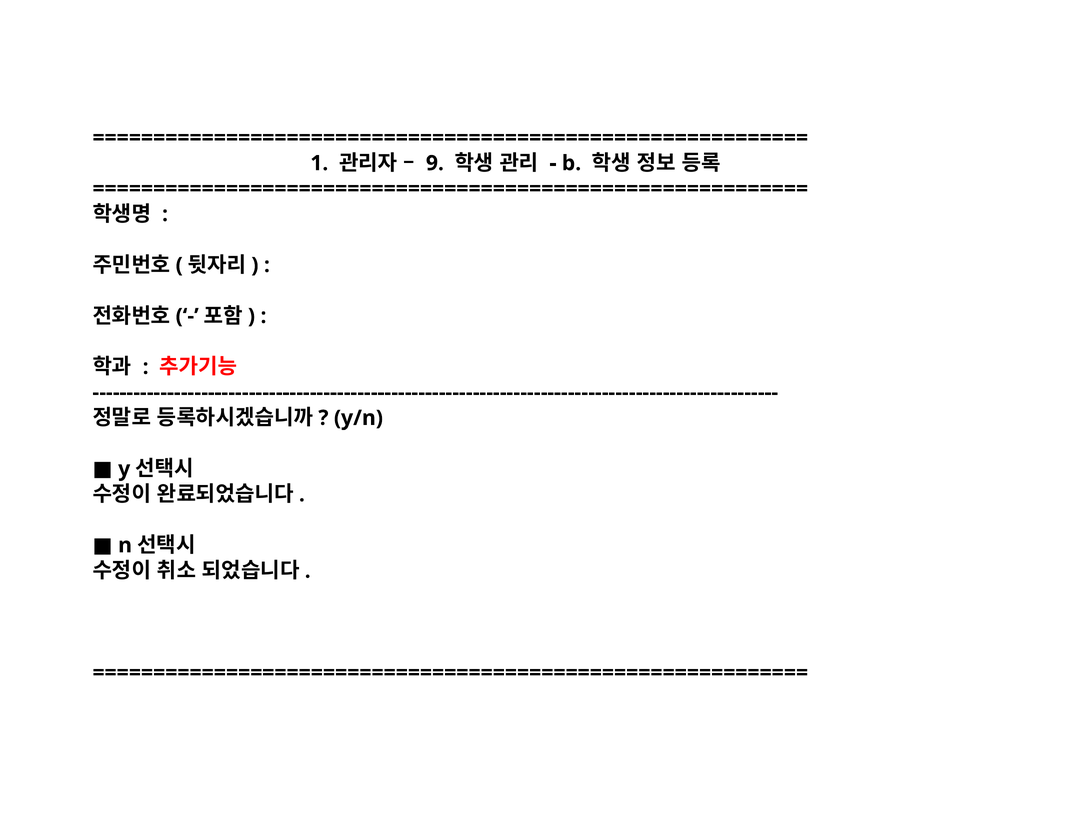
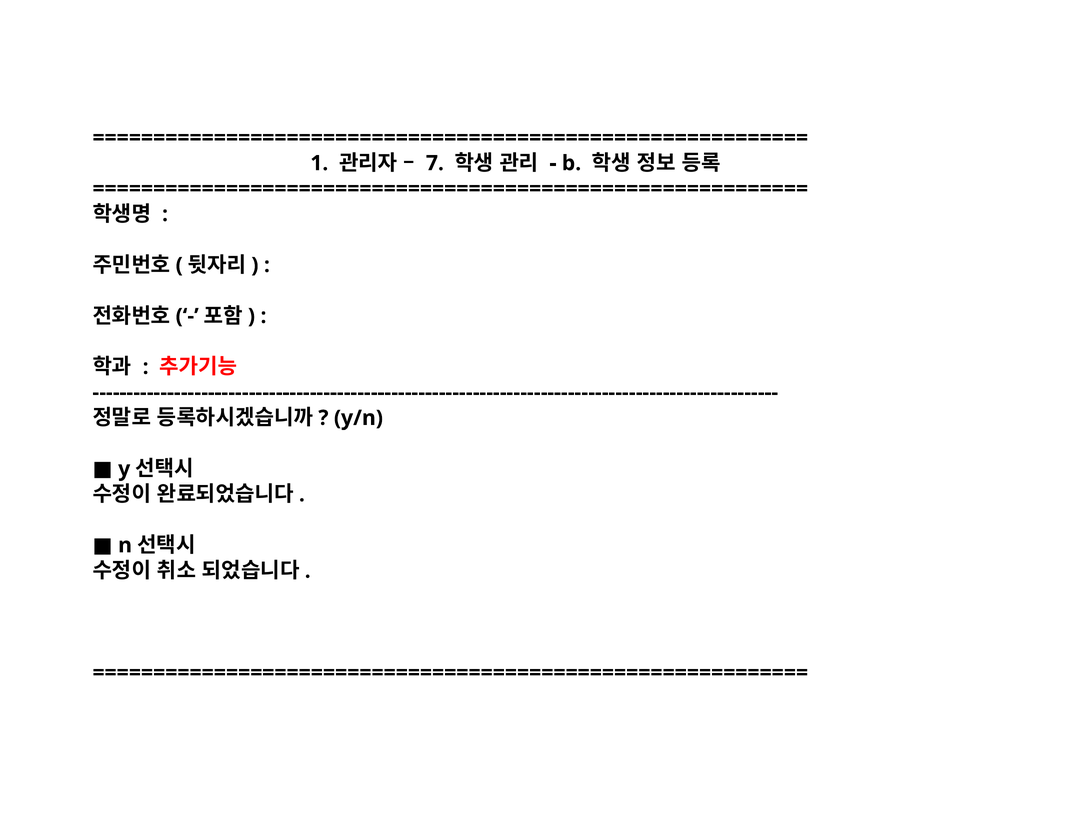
9: 9 -> 7
